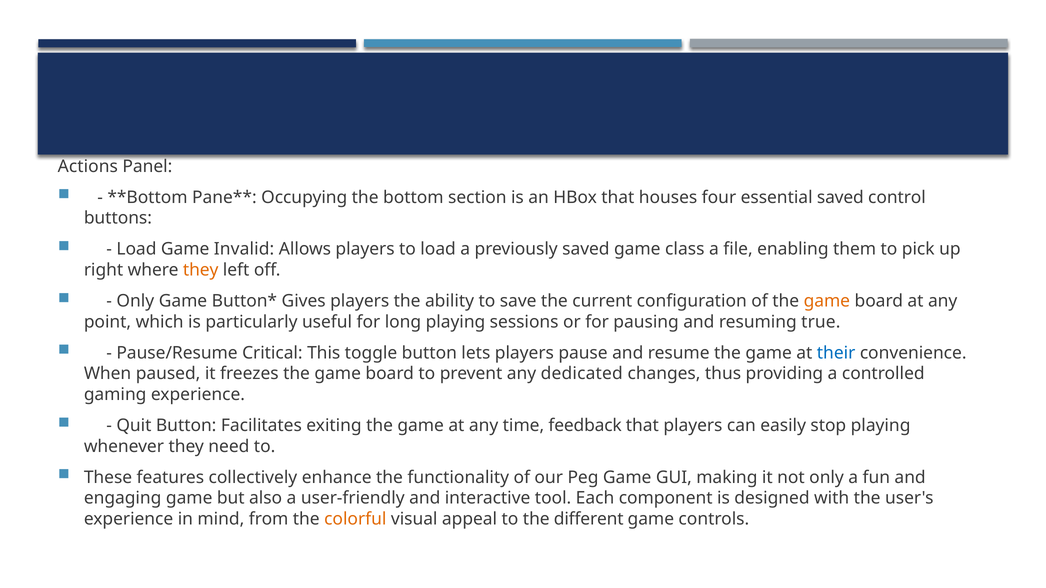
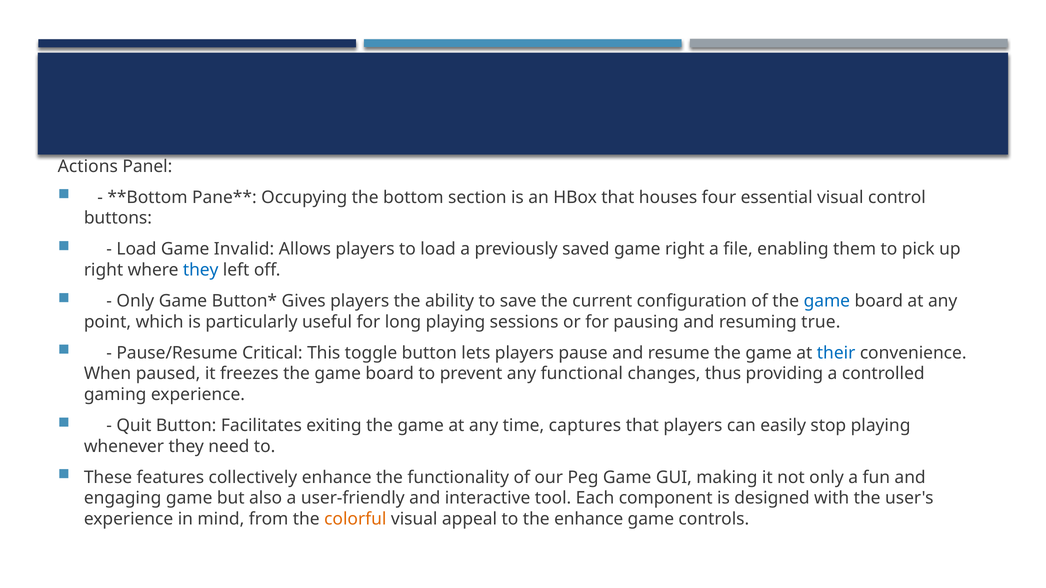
essential saved: saved -> visual
game class: class -> right
they at (201, 270) colour: orange -> blue
game at (827, 301) colour: orange -> blue
dedicated: dedicated -> functional
feedback: feedback -> captures
the different: different -> enhance
